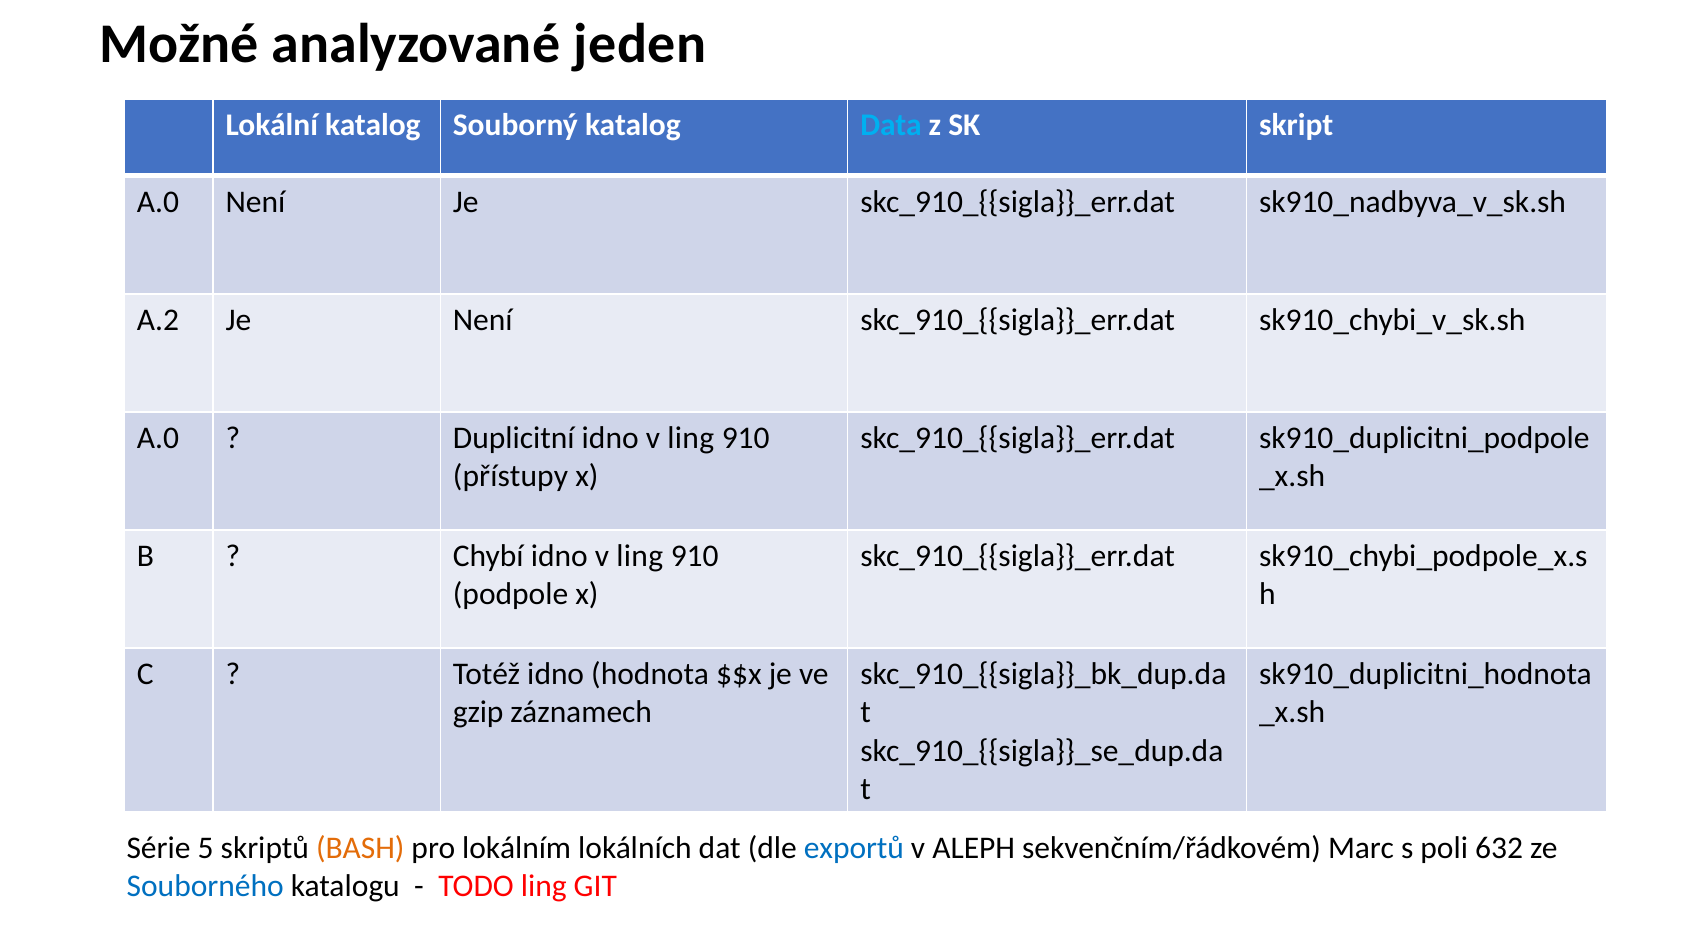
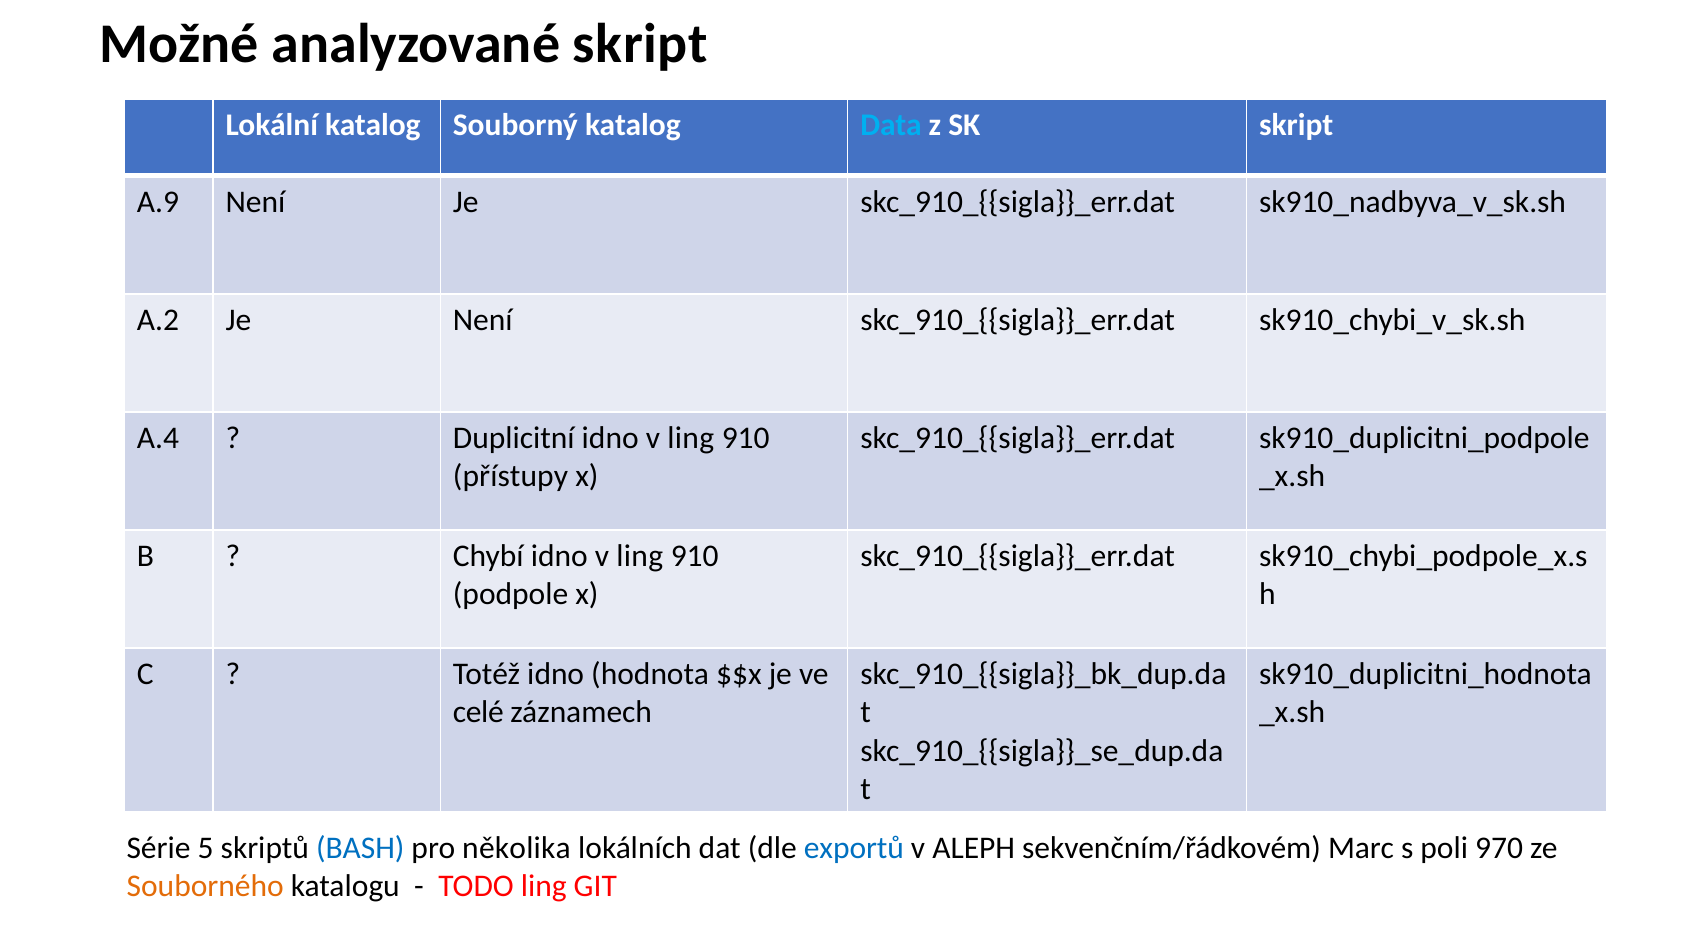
analyzované jeden: jeden -> skript
A.0 at (158, 202): A.0 -> A.9
A.0 at (158, 438): A.0 -> A.4
gzip: gzip -> celé
BASH colour: orange -> blue
lokálním: lokálním -> několika
632: 632 -> 970
Souborného colour: blue -> orange
